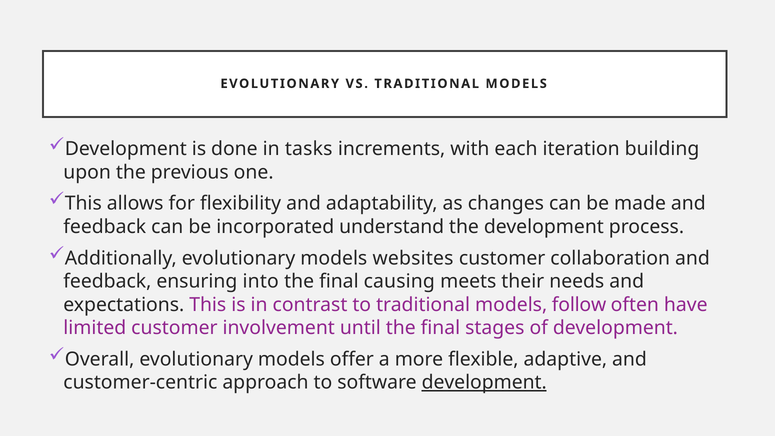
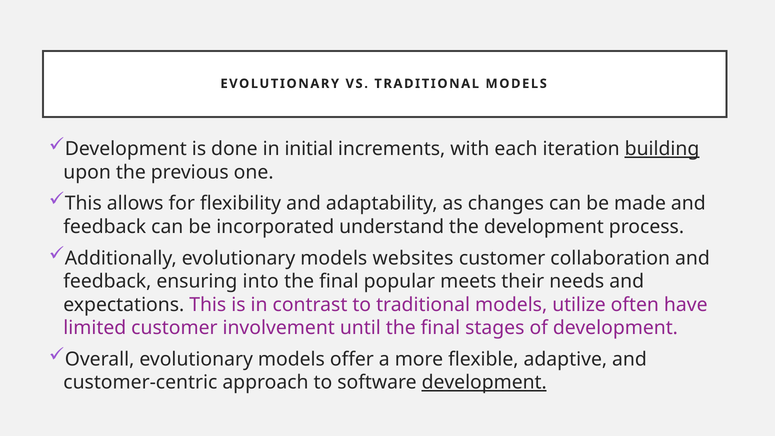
tasks: tasks -> initial
building underline: none -> present
causing: causing -> popular
follow: follow -> utilize
